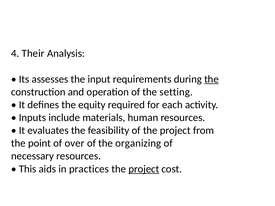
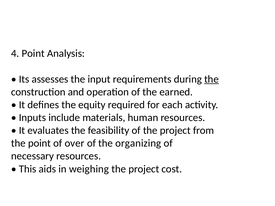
4 Their: Their -> Point
setting: setting -> earned
practices: practices -> weighing
project at (144, 169) underline: present -> none
